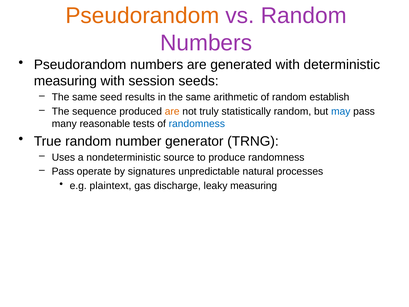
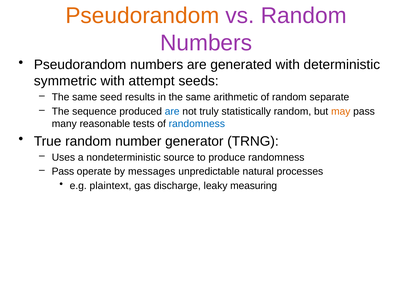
measuring at (65, 81): measuring -> symmetric
session: session -> attempt
establish: establish -> separate
are at (172, 112) colour: orange -> blue
may colour: blue -> orange
signatures: signatures -> messages
